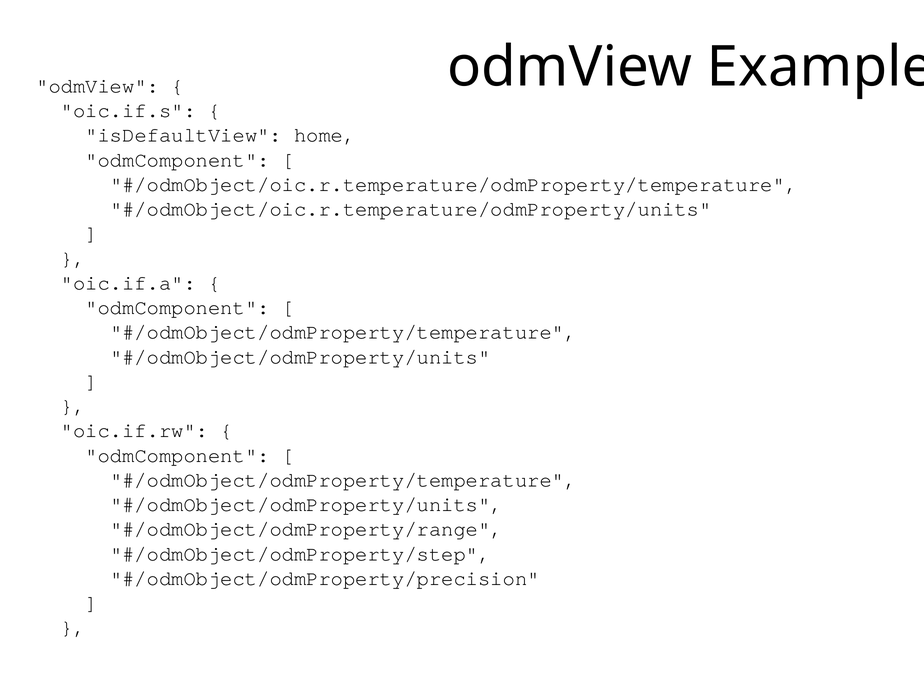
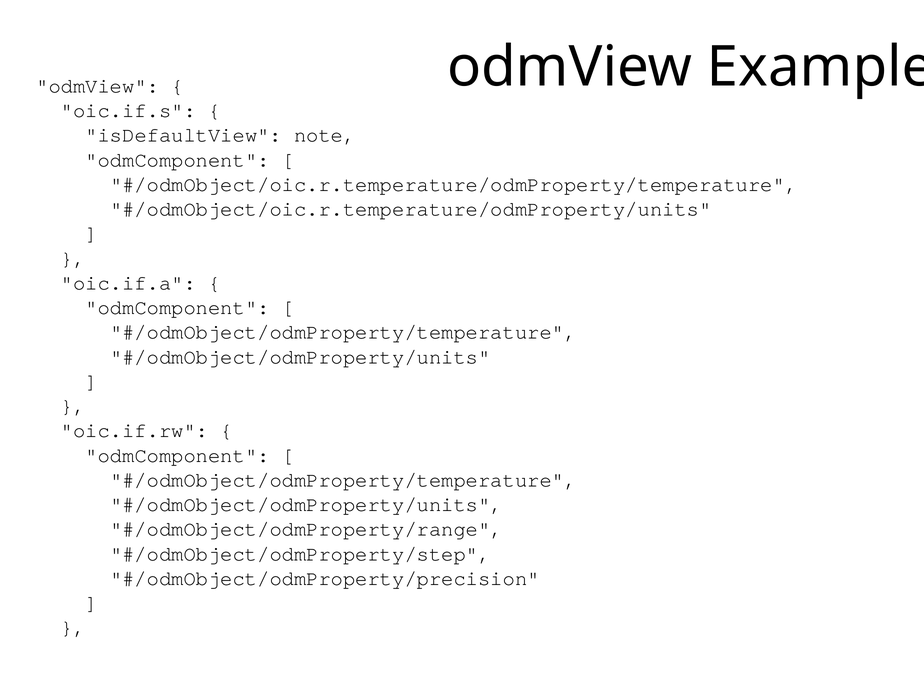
home: home -> note
